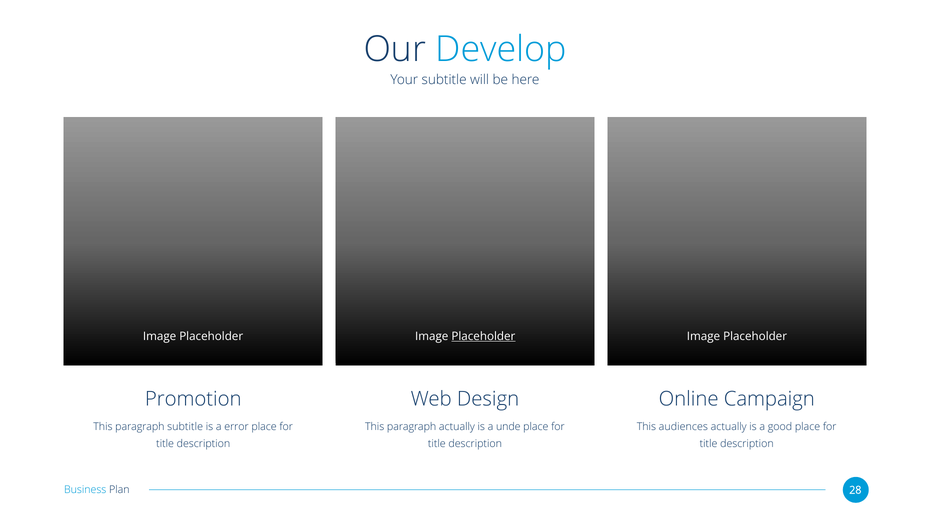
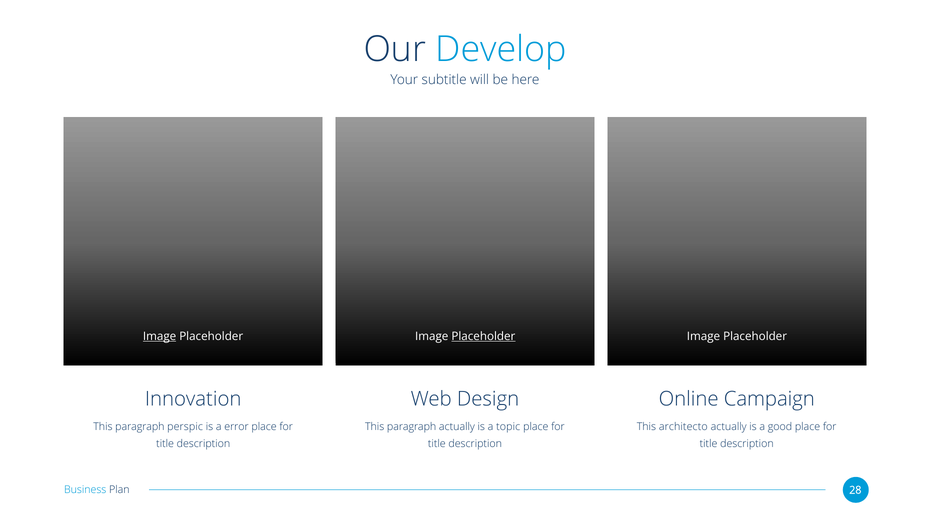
Image at (160, 336) underline: none -> present
Promotion: Promotion -> Innovation
paragraph subtitle: subtitle -> perspic
unde: unde -> topic
audiences: audiences -> architecto
